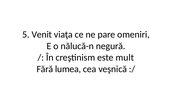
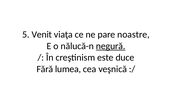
omeniri: omeniri -> noastre
negură underline: none -> present
mult: mult -> duce
